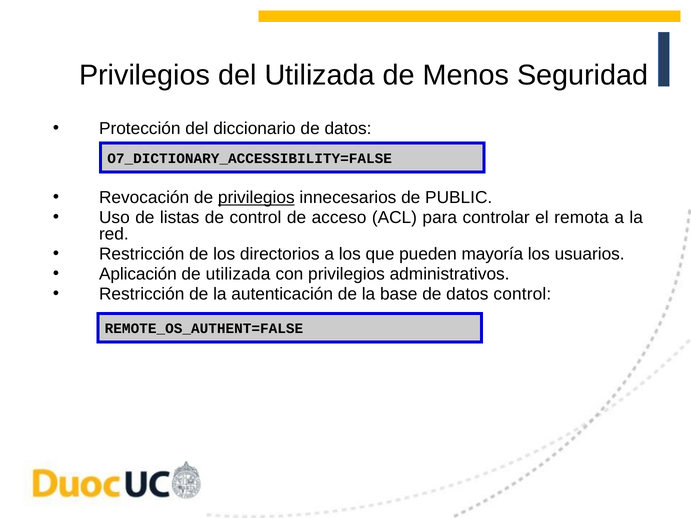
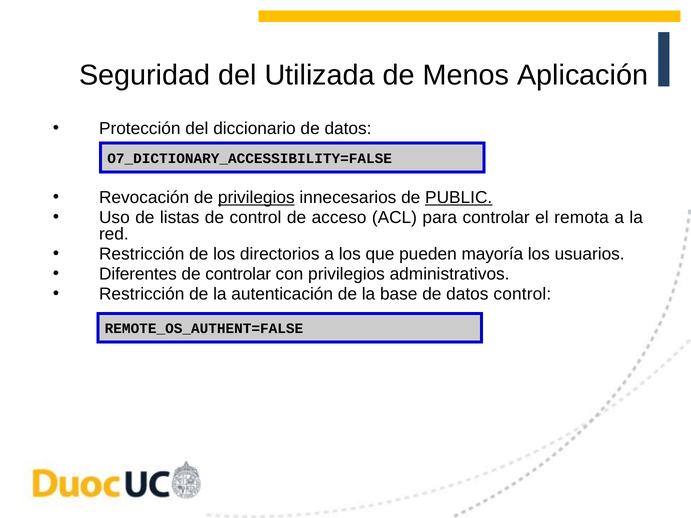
Privilegios at (145, 75): Privilegios -> Seguridad
Seguridad: Seguridad -> Aplicación
PUBLIC underline: none -> present
Aplicación: Aplicación -> Diferentes
de utilizada: utilizada -> controlar
